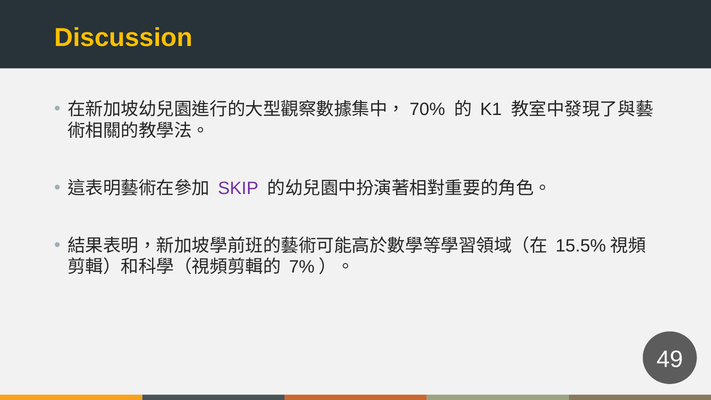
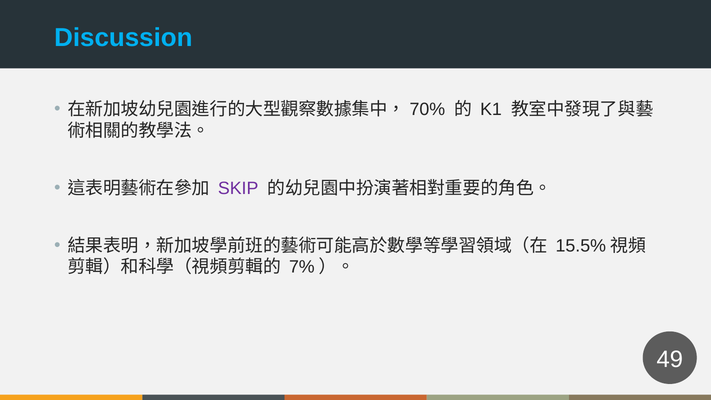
Discussion colour: yellow -> light blue
